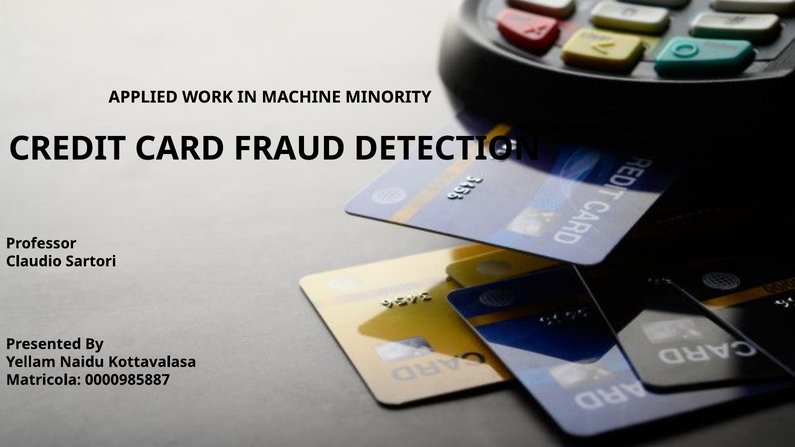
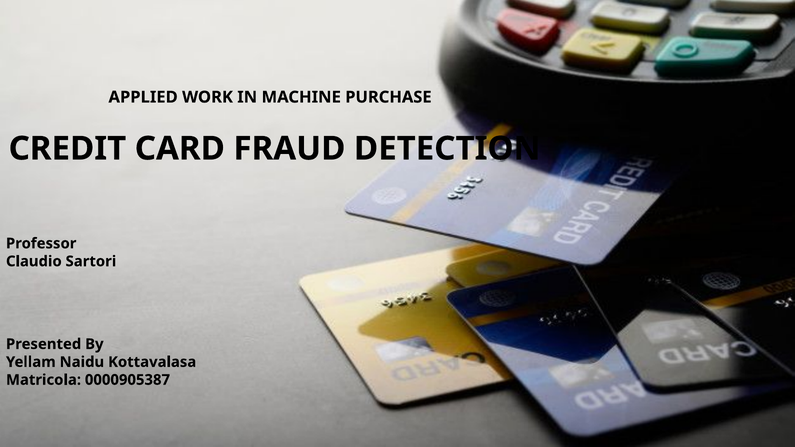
MINORITY: MINORITY -> PURCHASE
0000985887: 0000985887 -> 0000905387
